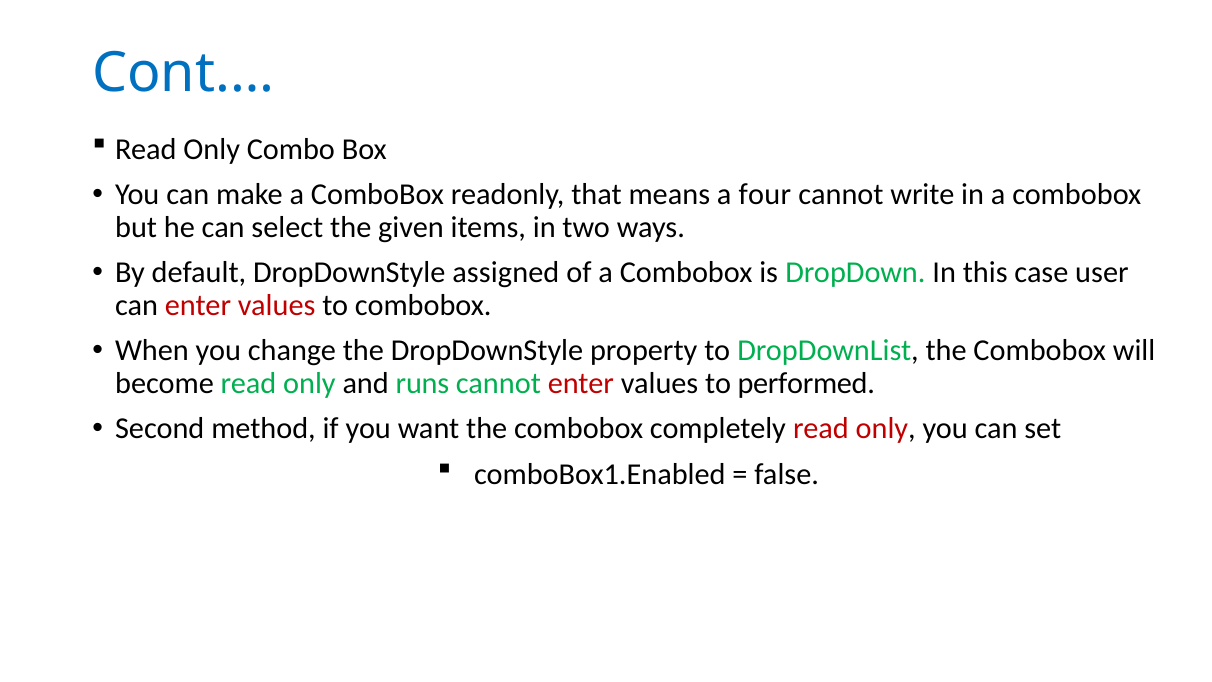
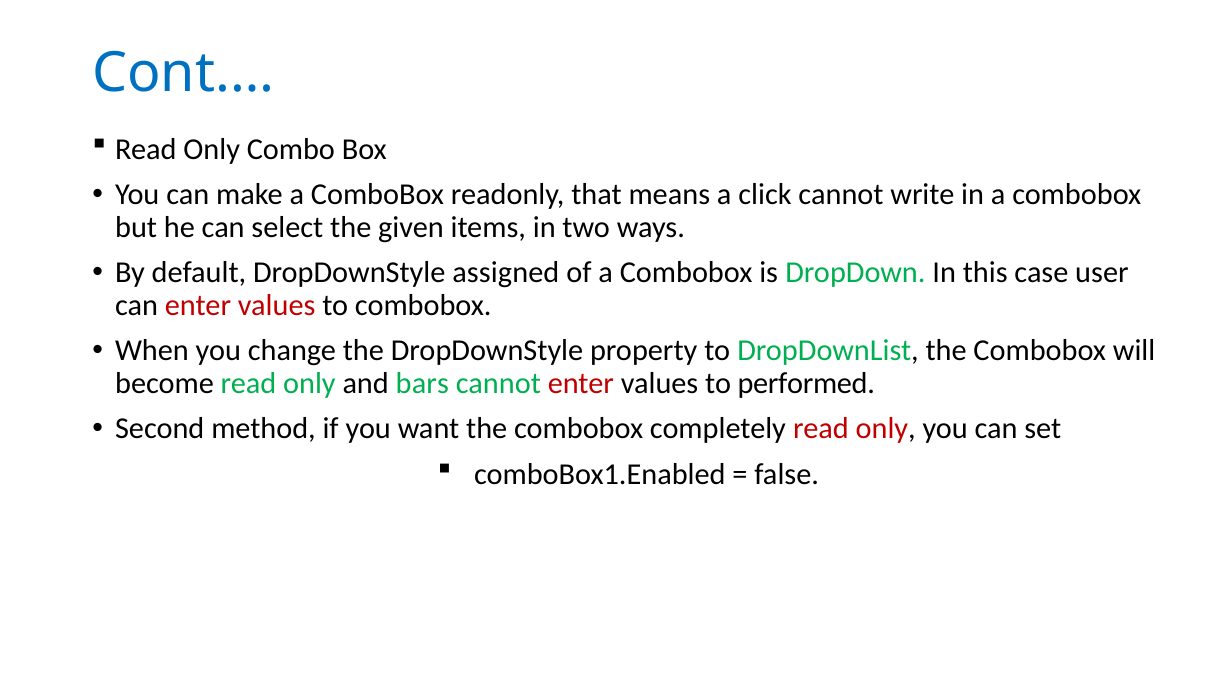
four: four -> click
runs: runs -> bars
